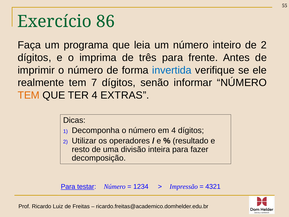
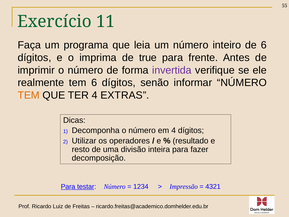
86: 86 -> 11
de 2: 2 -> 6
três: três -> true
invertida colour: blue -> purple
tem 7: 7 -> 6
